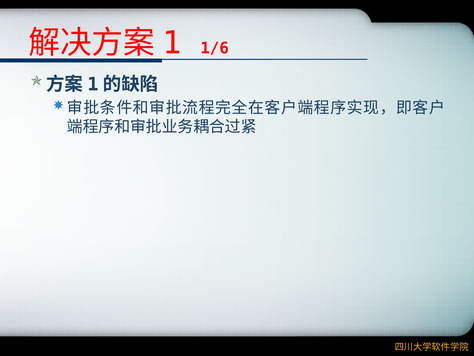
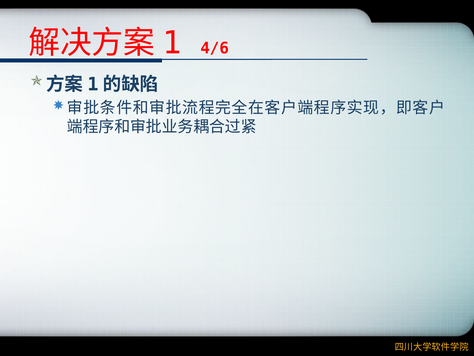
1/6: 1/6 -> 4/6
